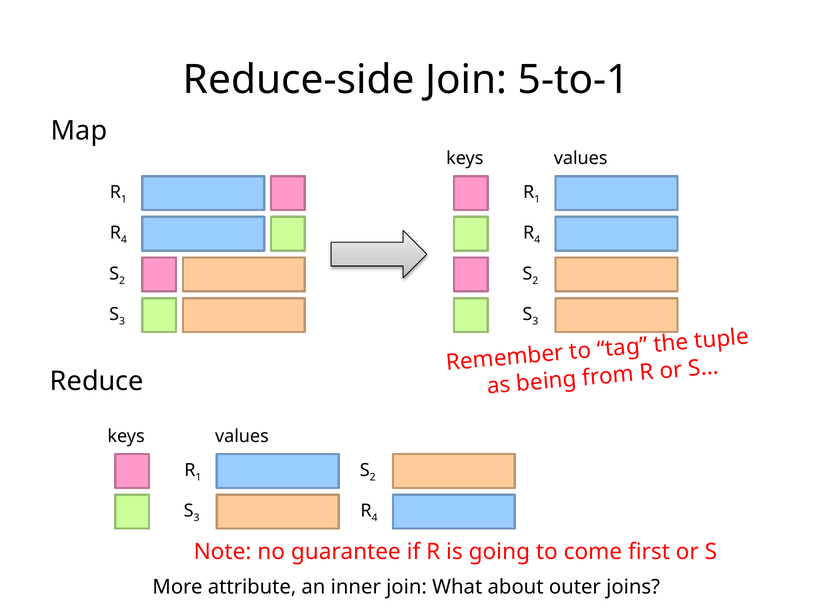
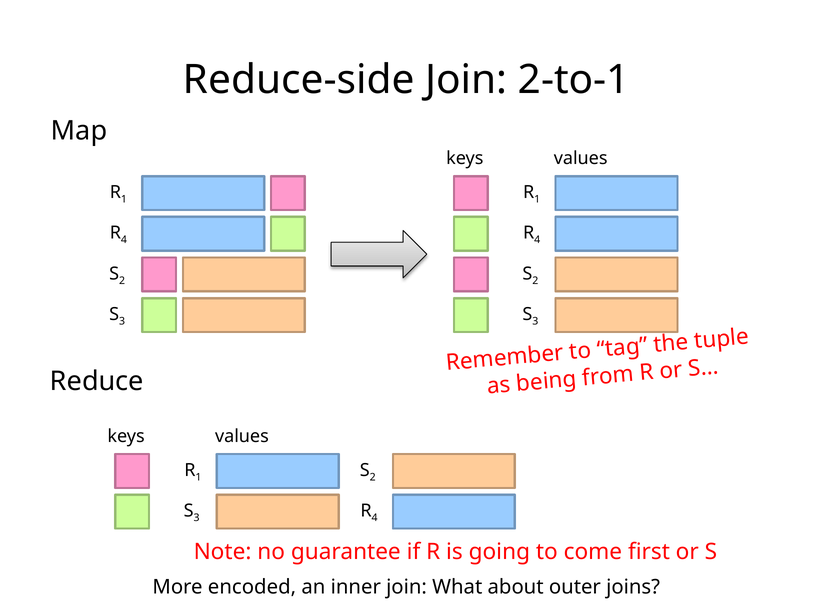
5-to-1: 5-to-1 -> 2-to-1
attribute: attribute -> encoded
